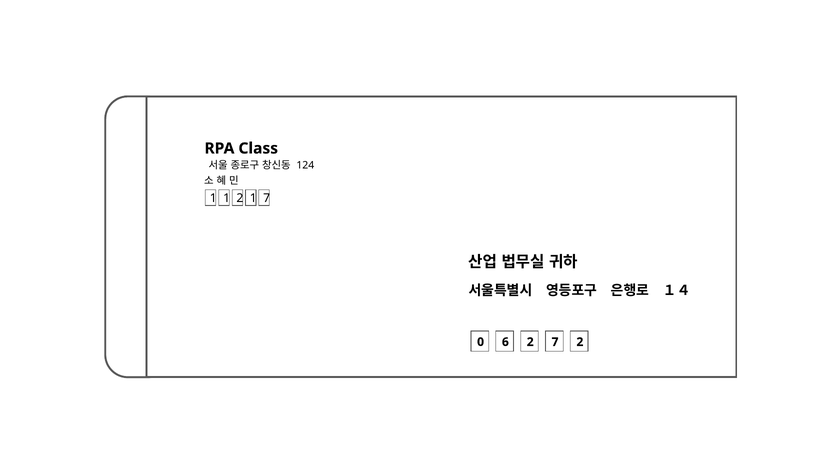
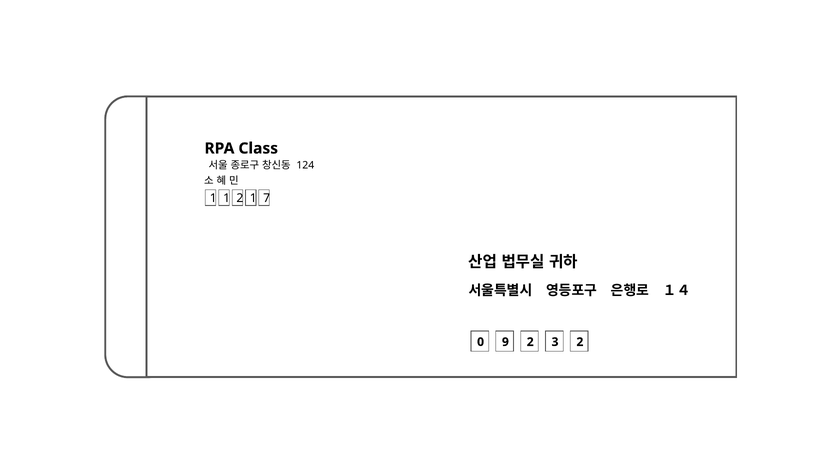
6: 6 -> 9
2 7: 7 -> 3
